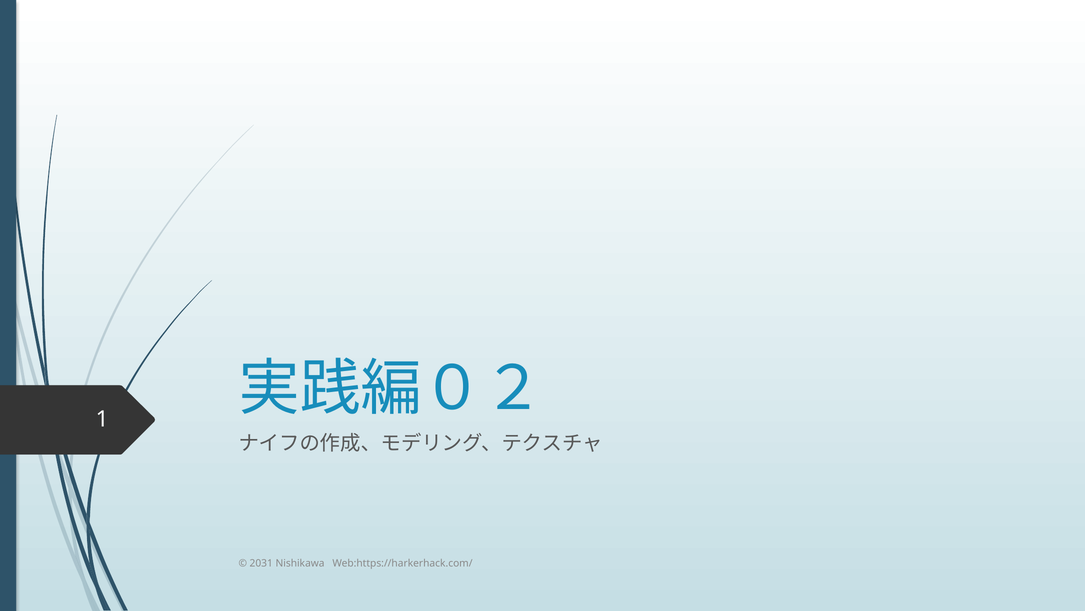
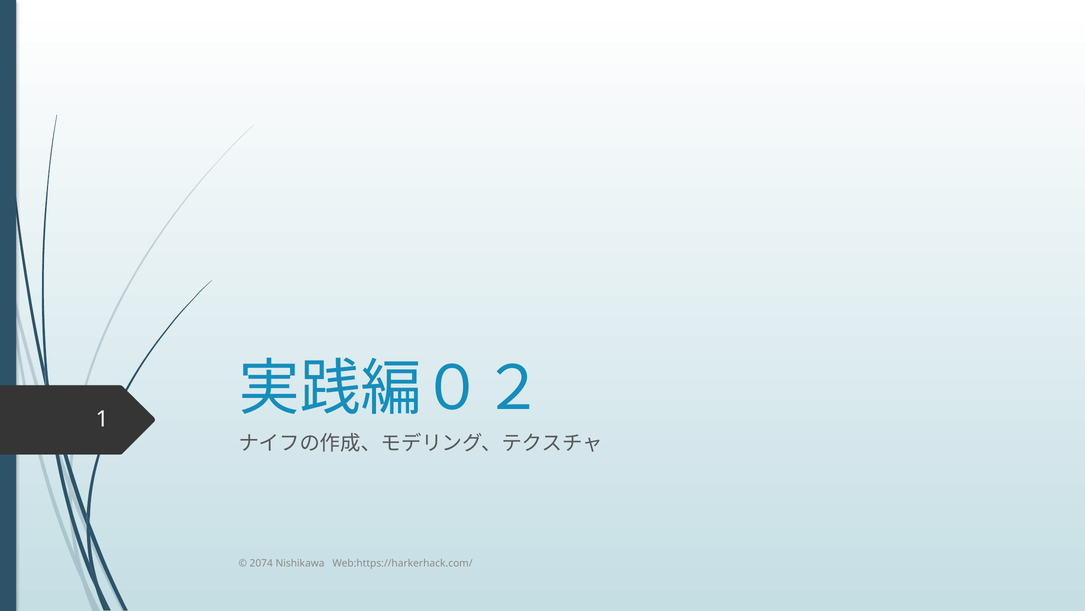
2031: 2031 -> 2074
